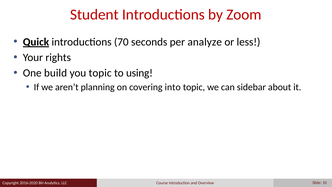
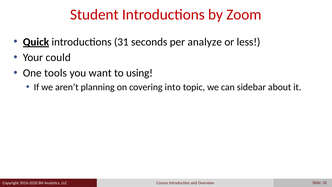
70: 70 -> 31
rights: rights -> could
build: build -> tools
you topic: topic -> want
